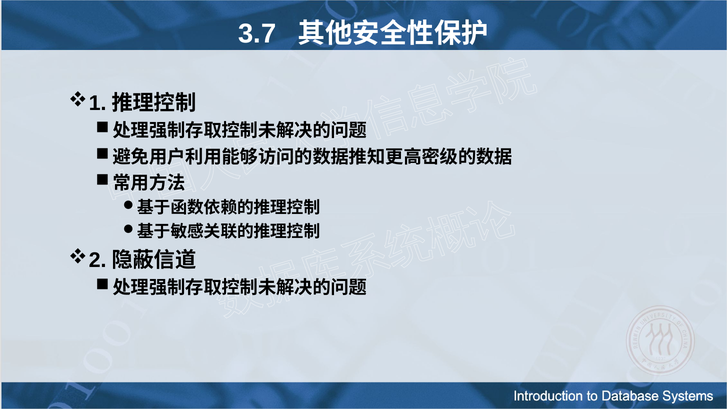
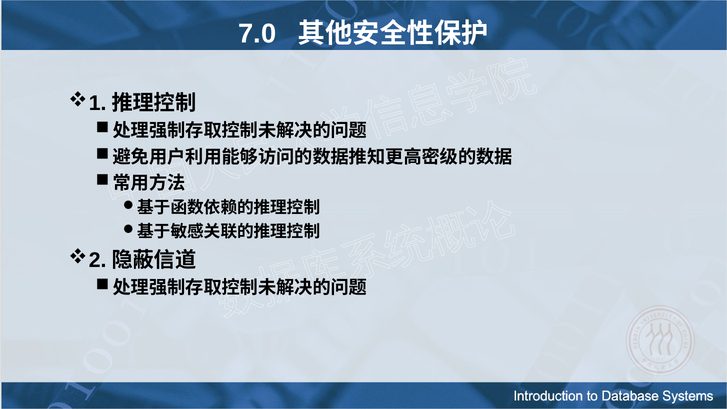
3.7: 3.7 -> 7.0
